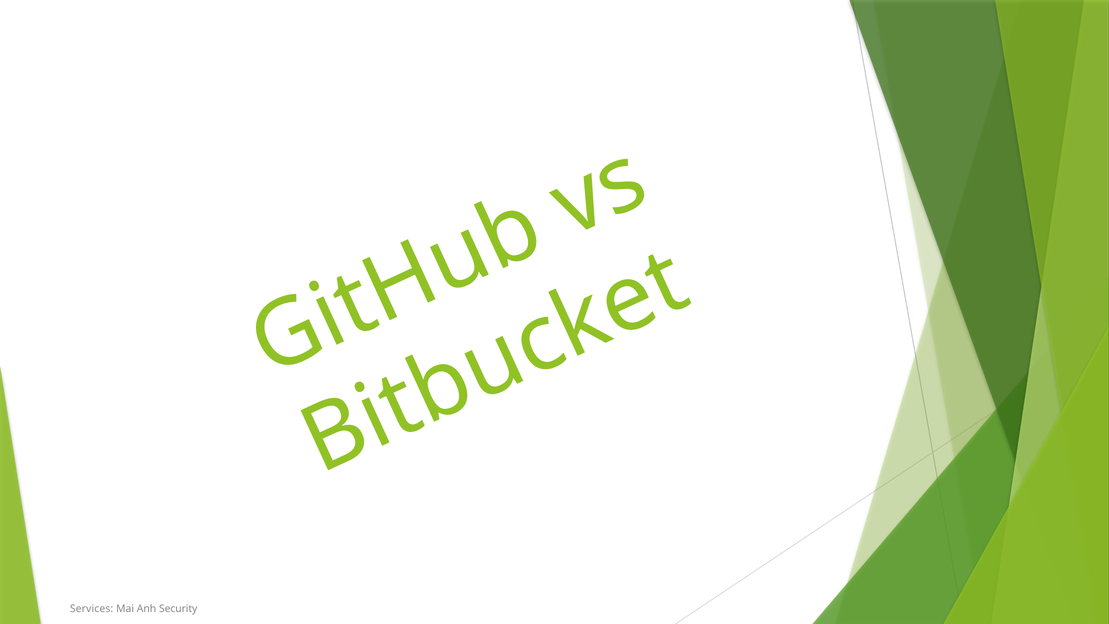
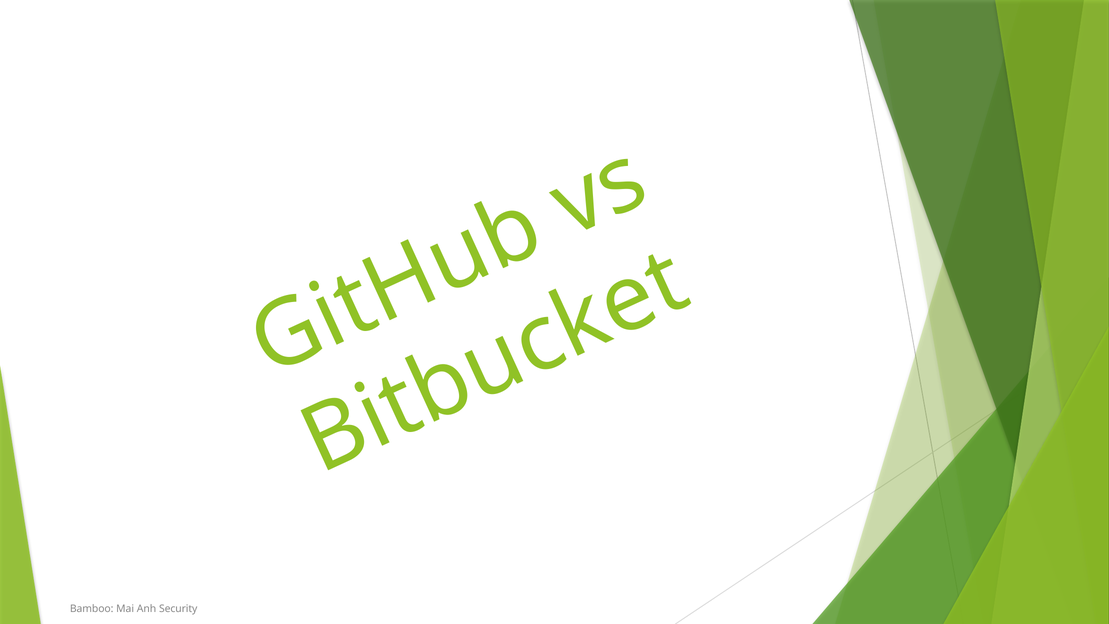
Services: Services -> Bamboo
